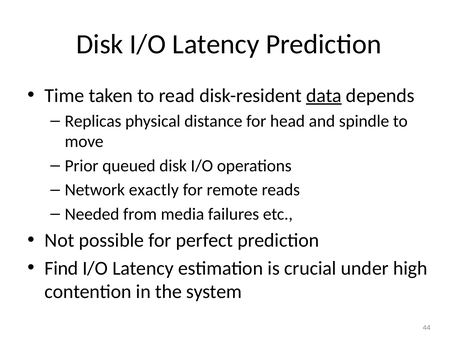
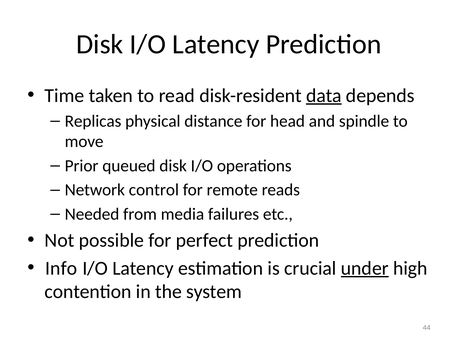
exactly: exactly -> control
Find: Find -> Info
under underline: none -> present
